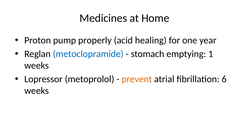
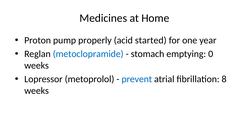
healing: healing -> started
1: 1 -> 0
prevent colour: orange -> blue
6: 6 -> 8
